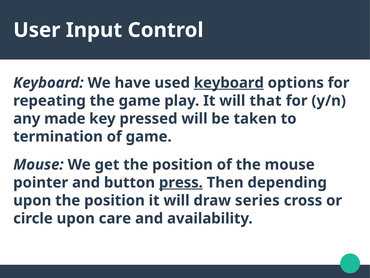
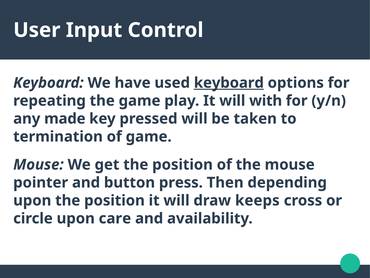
that: that -> with
press underline: present -> none
series: series -> keeps
